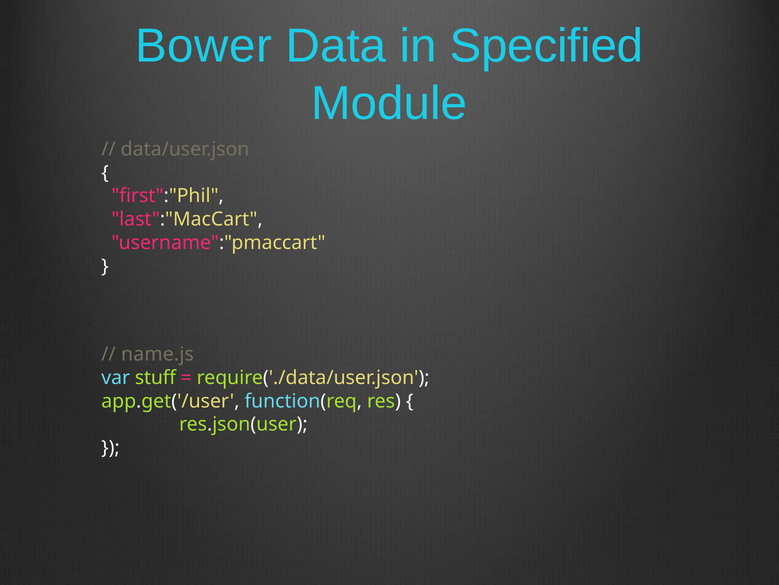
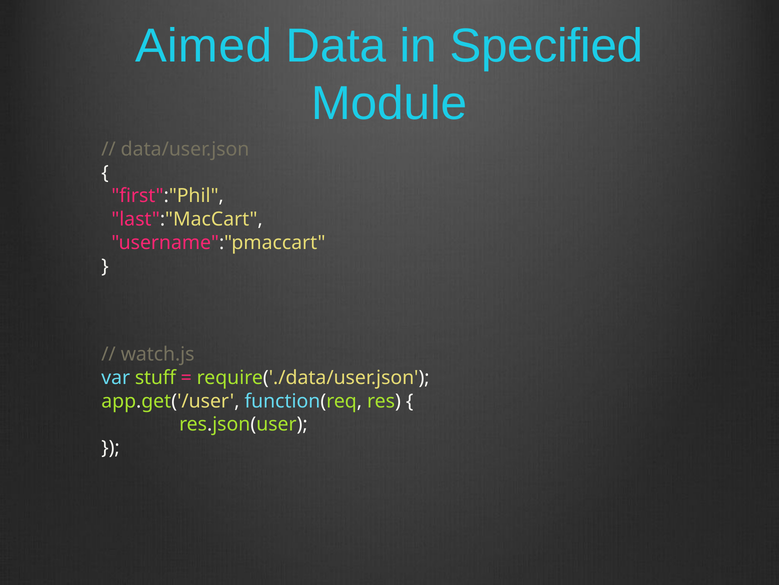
Bower: Bower -> Aimed
name.js: name.js -> watch.js
